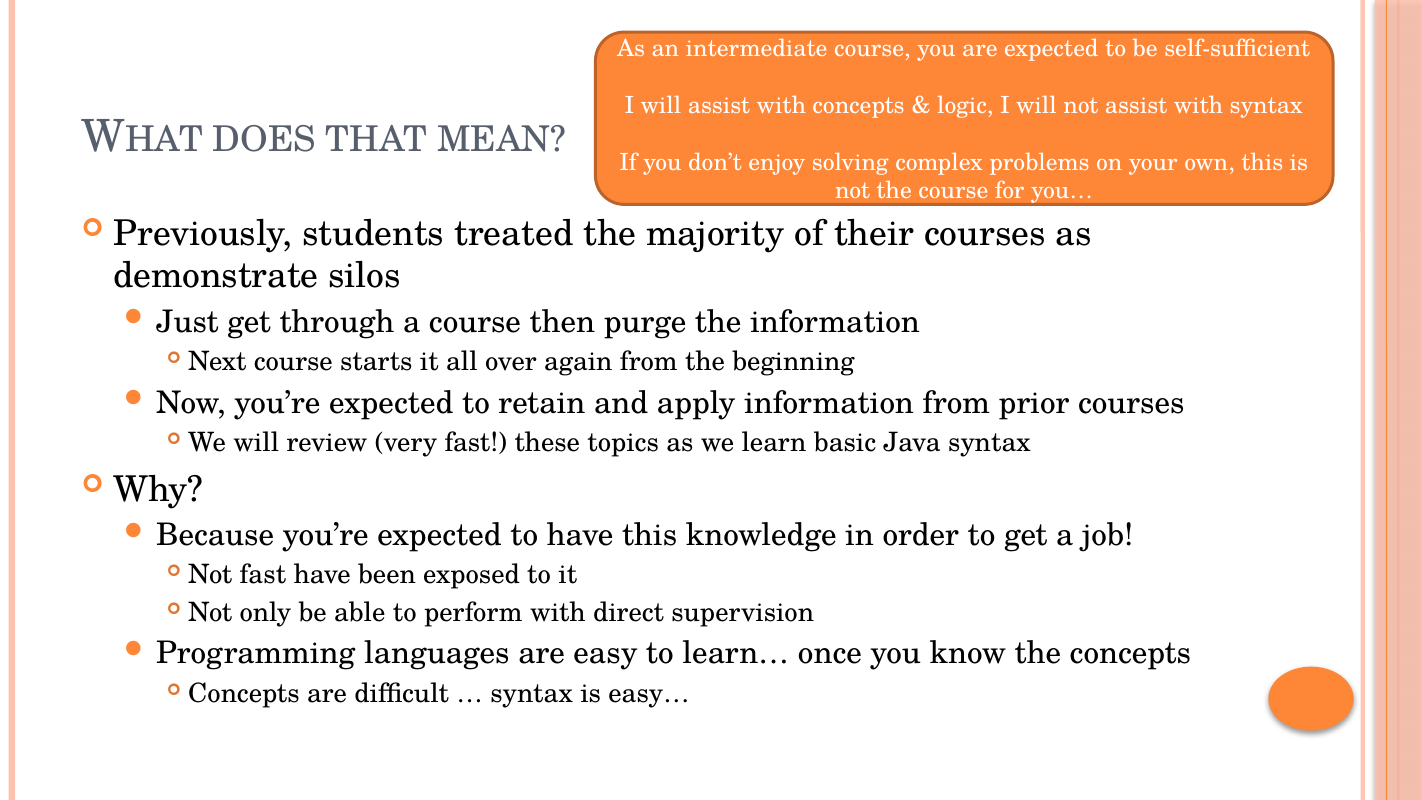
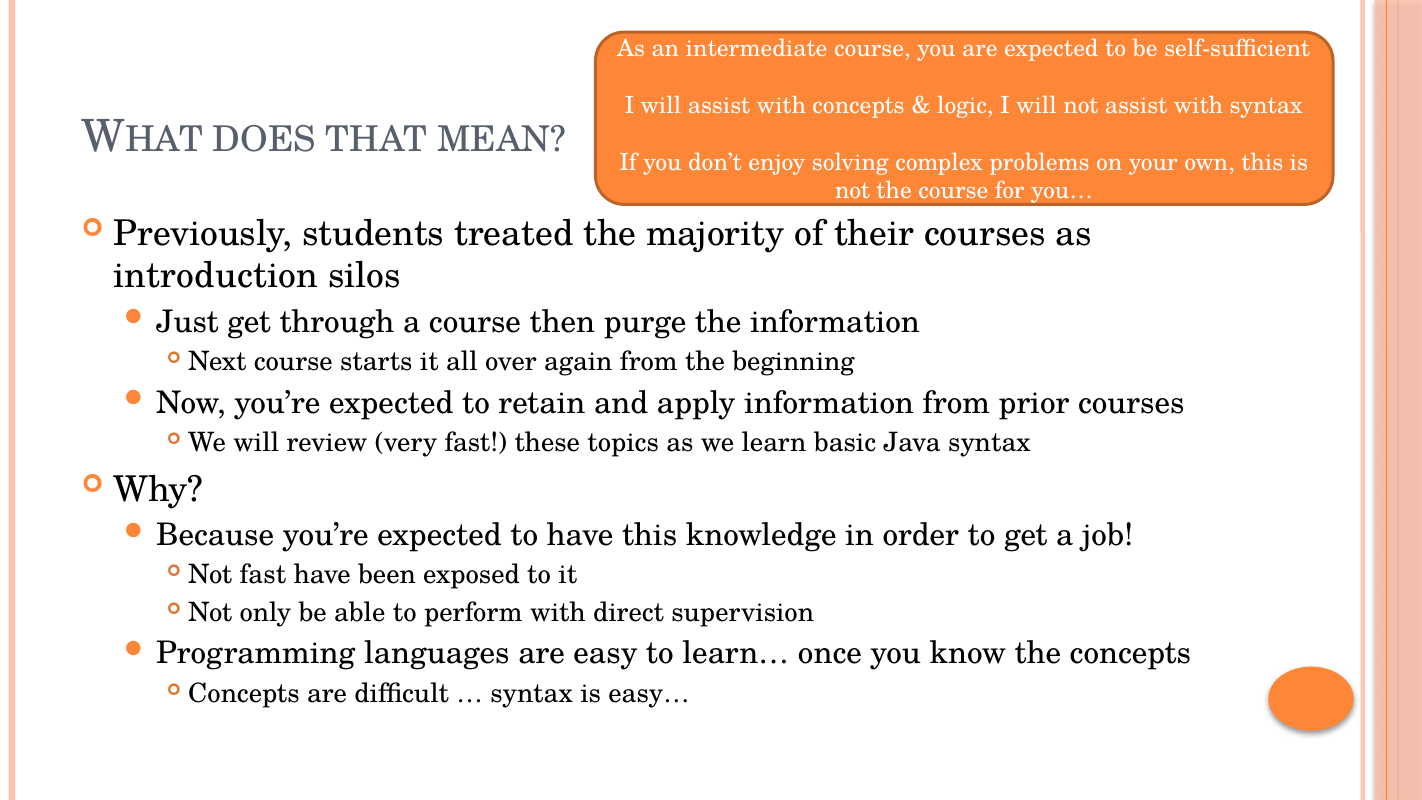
demonstrate: demonstrate -> introduction
